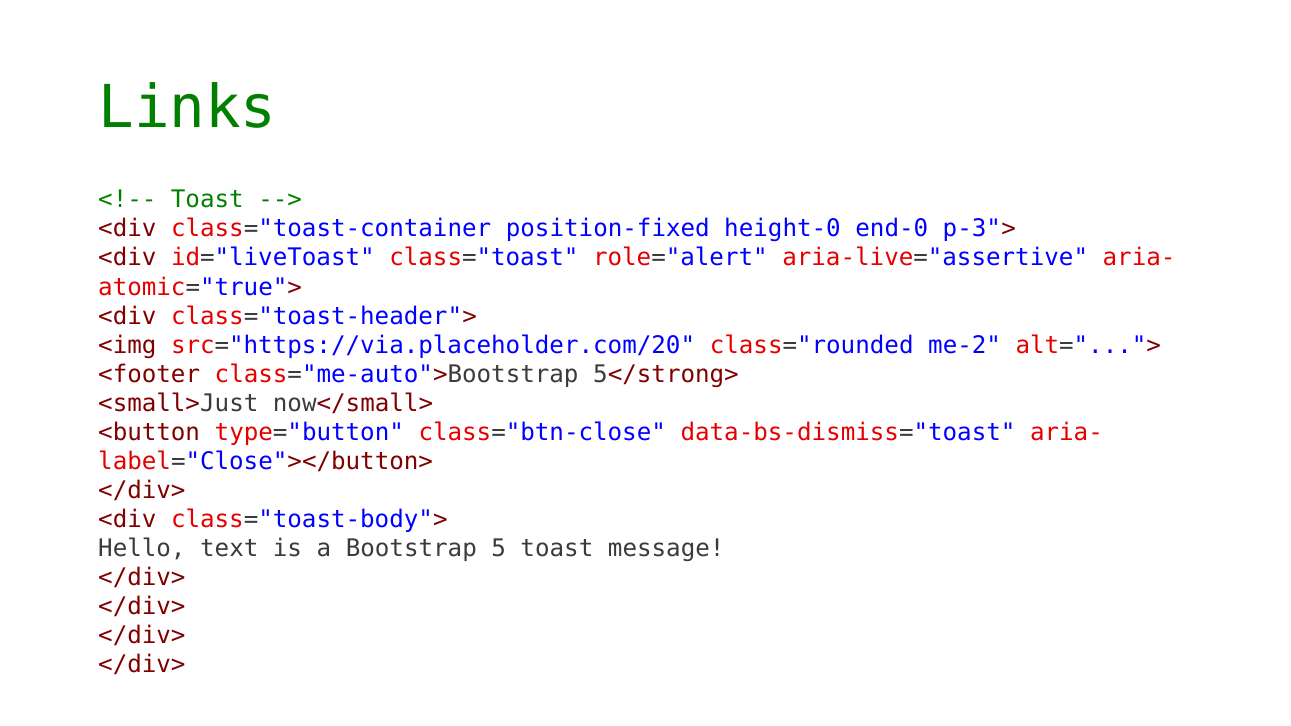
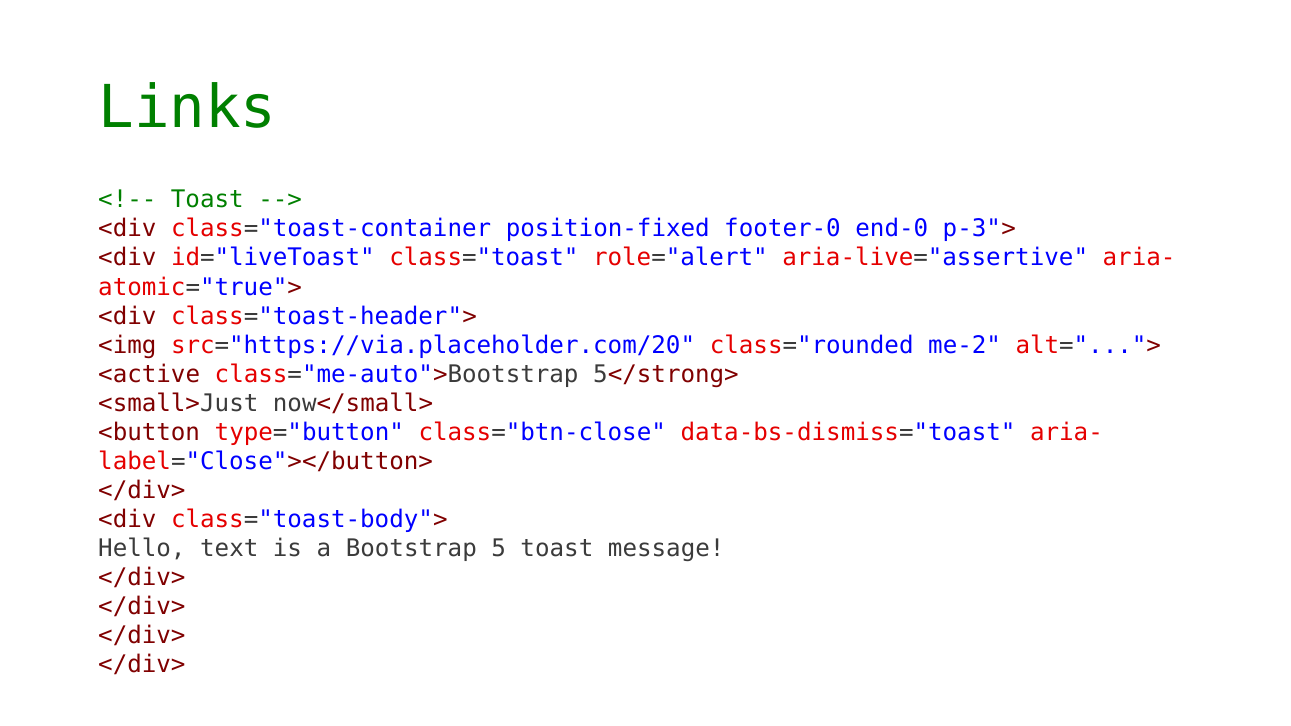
height-0: height-0 -> footer-0
<footer: <footer -> <active
